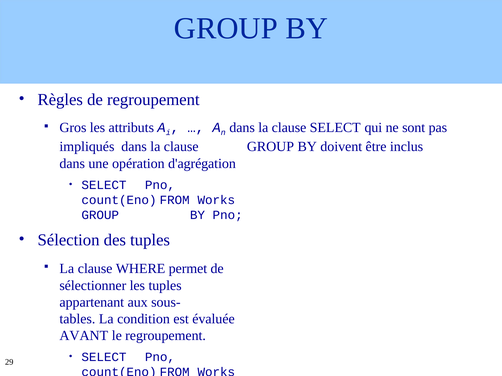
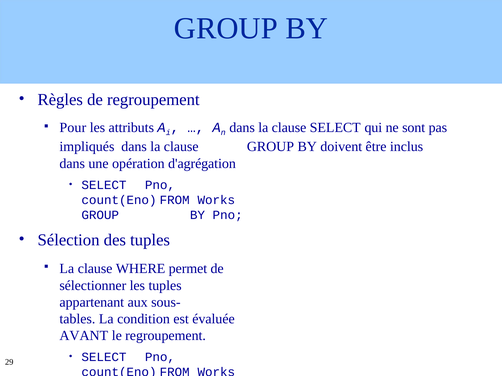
Gros: Gros -> Pour
